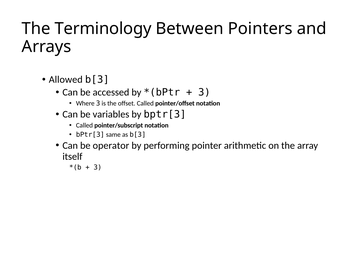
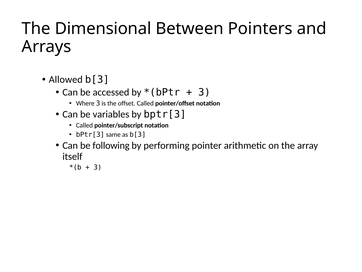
Terminology: Terminology -> Dimensional
operator: operator -> following
